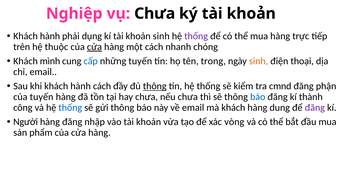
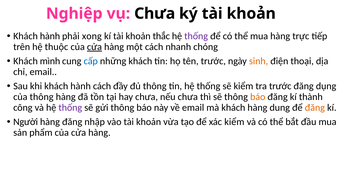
dụng: dụng -> xong
khoản sinh: sinh -> thắc
những tuyến: tuyến -> khách
tên trong: trong -> trước
thông at (155, 86) underline: present -> none
tra cmnd: cmnd -> trước
phận: phận -> dụng
của tuyến: tuyến -> thông
báo at (258, 97) colour: blue -> orange
thống at (70, 108) colour: blue -> purple
đăng at (315, 108) colour: purple -> orange
xác vòng: vòng -> kiểm
